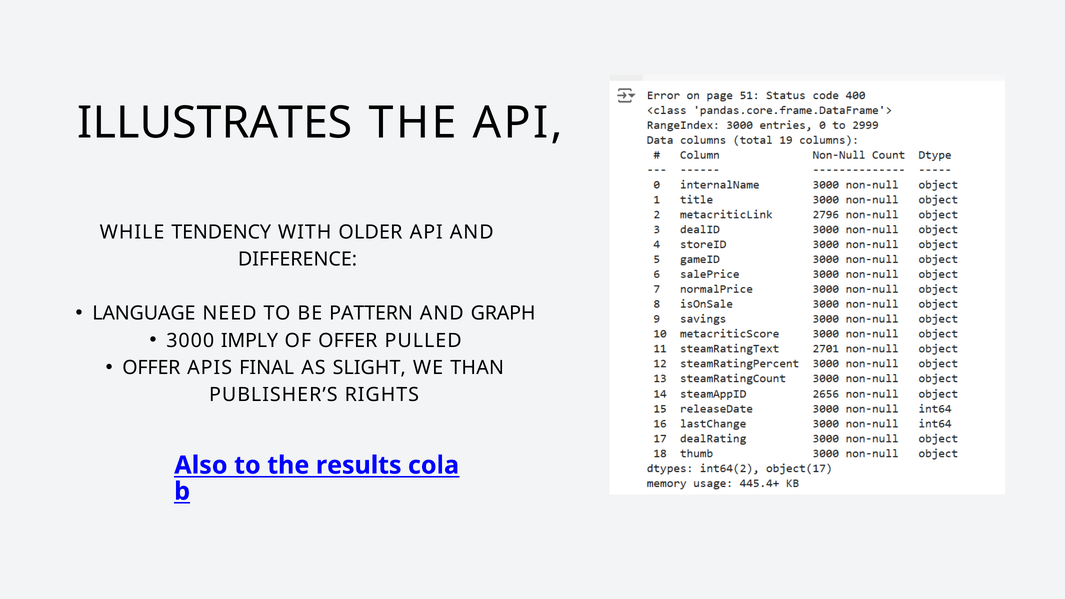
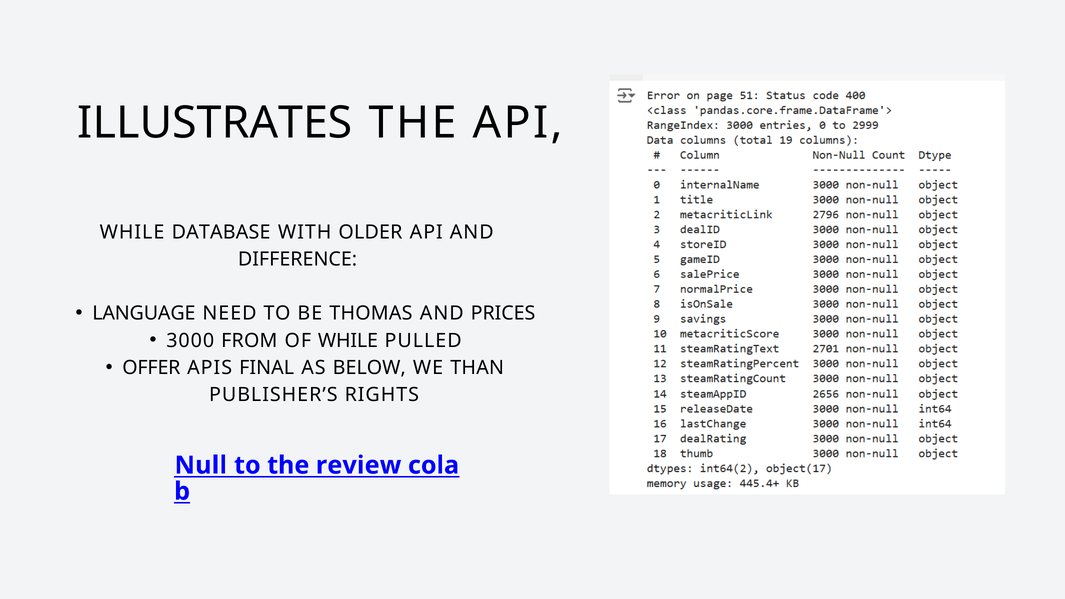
TENDENCY: TENDENCY -> DATABASE
PATTERN: PATTERN -> THOMAS
GRAPH: GRAPH -> PRICES
IMPLY: IMPLY -> FROM
OF OFFER: OFFER -> WHILE
SLIGHT: SLIGHT -> BELOW
Also: Also -> Null
results: results -> review
